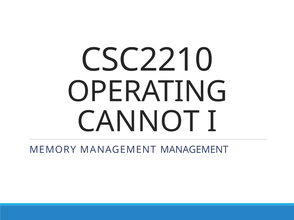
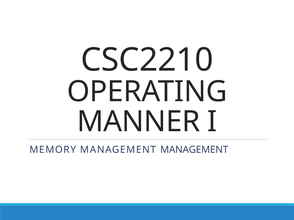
CANNOT: CANNOT -> MANNER
